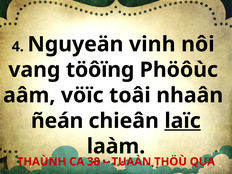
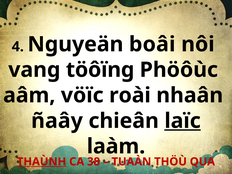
vinh: vinh -> boâi
toâi: toâi -> roài
ñeán: ñeán -> ñaây
THAÙNH underline: none -> present
